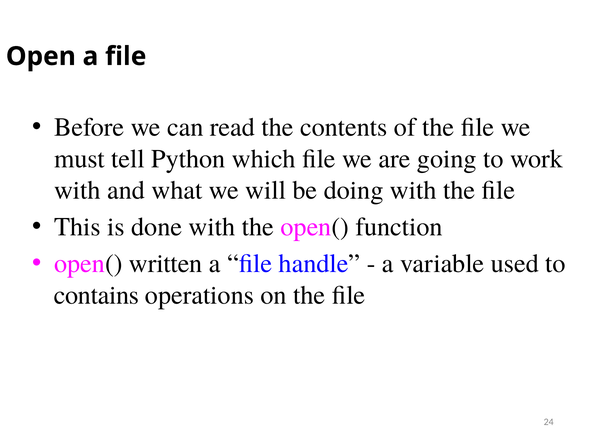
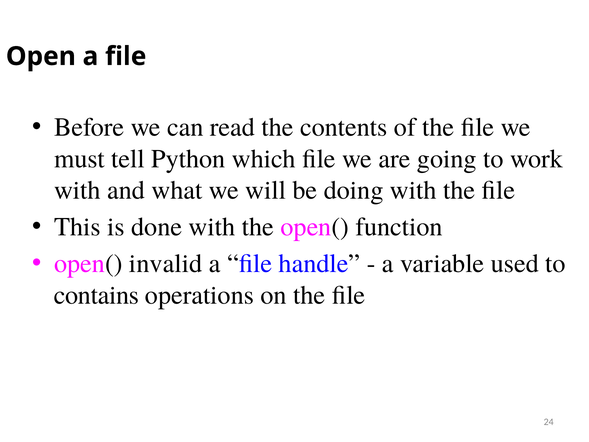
written: written -> invalid
